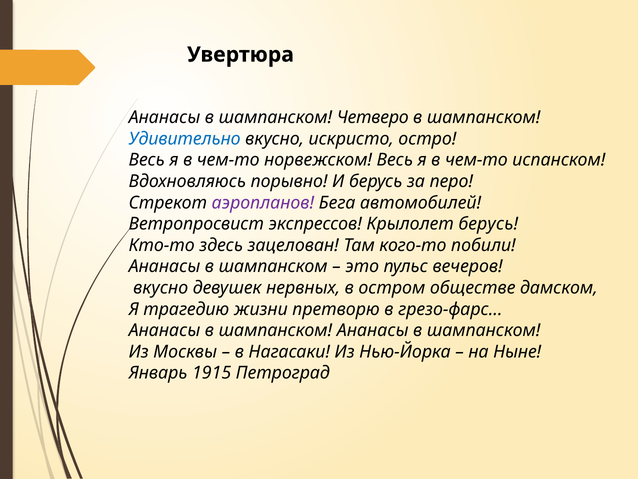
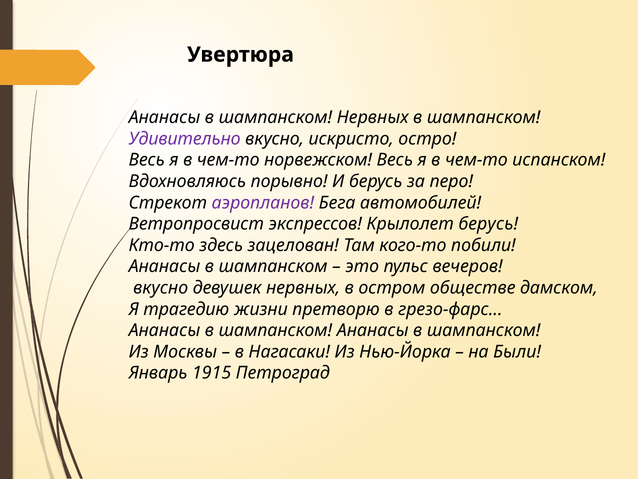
шампанском Четверо: Четверо -> Нервных
Удивительно colour: blue -> purple
Ныне: Ныне -> Были
